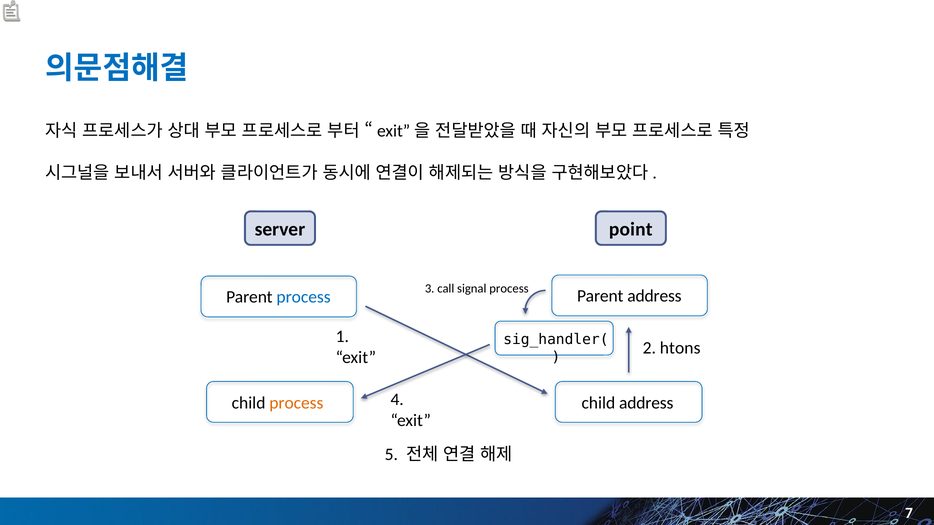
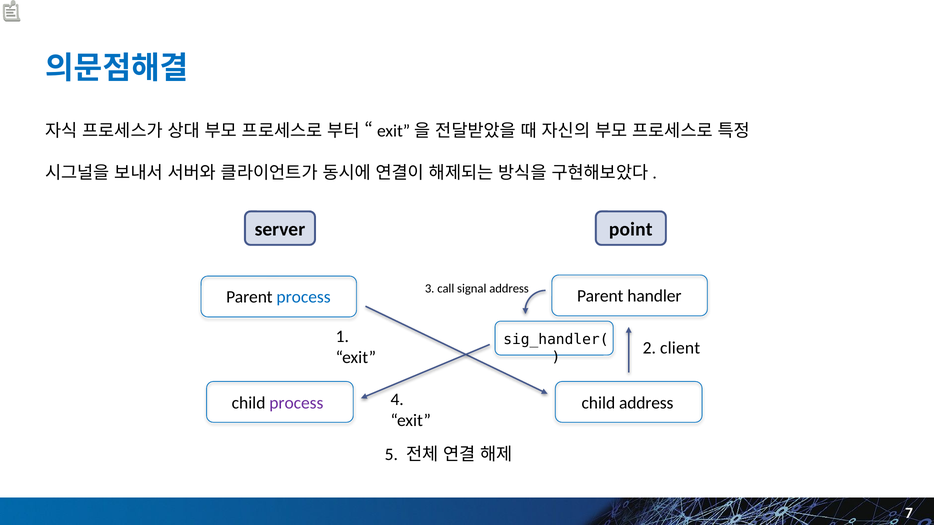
signal process: process -> address
Parent address: address -> handler
htons: htons -> client
process at (296, 403) colour: orange -> purple
